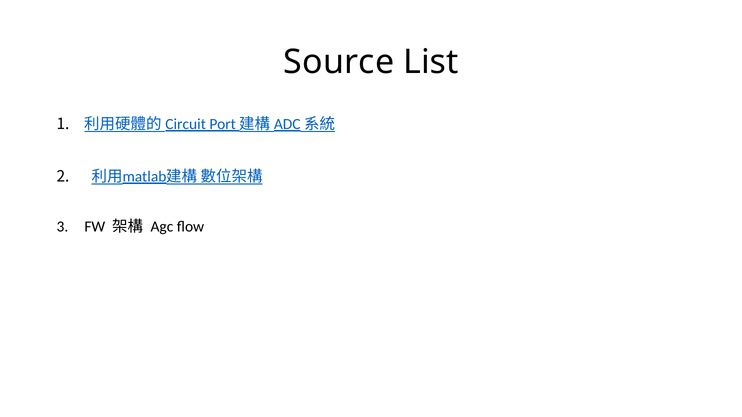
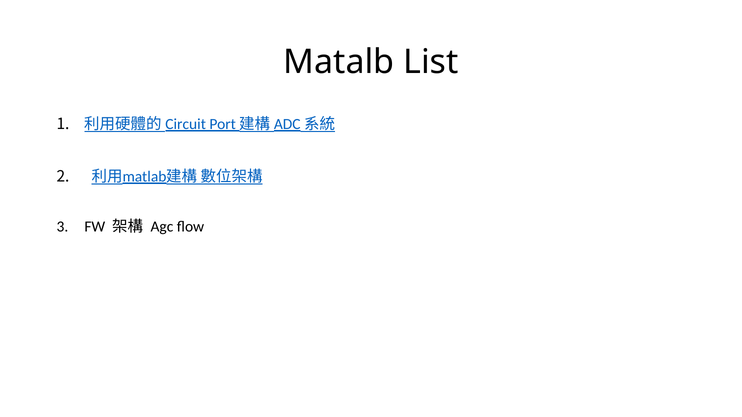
Source: Source -> Matalb
